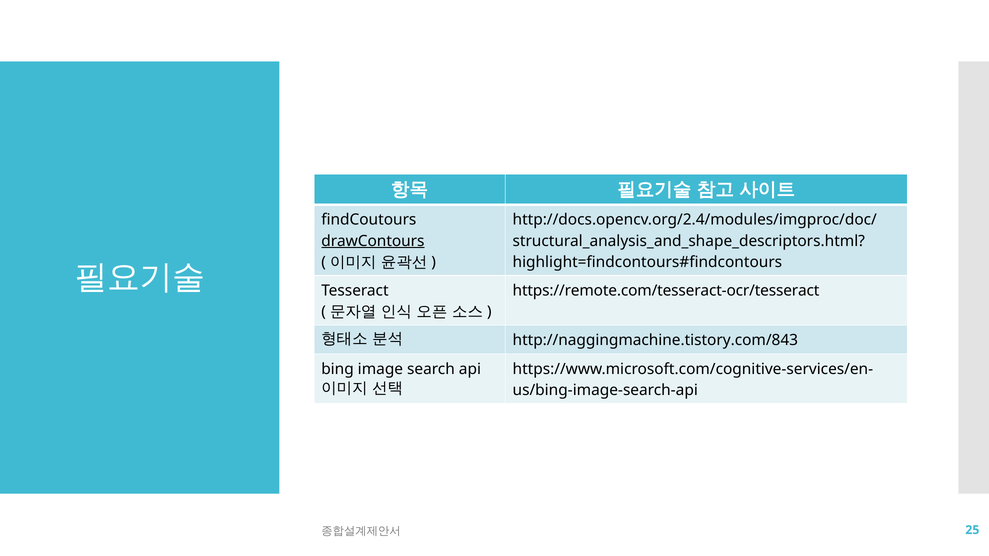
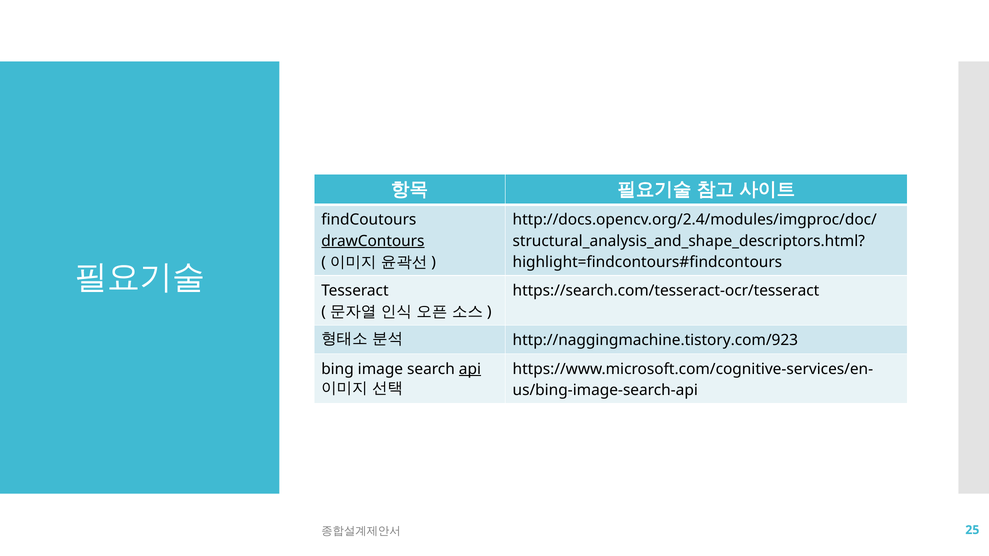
https://remote.com/tesseract-ocr/tesseract: https://remote.com/tesseract-ocr/tesseract -> https://search.com/tesseract-ocr/tesseract
http://naggingmachine.tistory.com/843: http://naggingmachine.tistory.com/843 -> http://naggingmachine.tistory.com/923
api underline: none -> present
